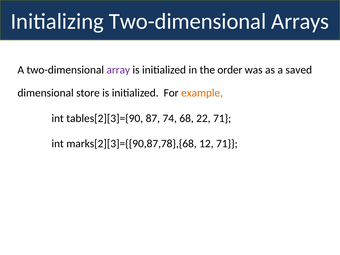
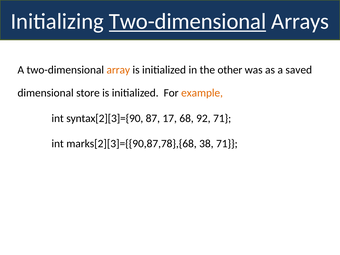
Two-dimensional at (188, 21) underline: none -> present
array colour: purple -> orange
order: order -> other
tables[2][3]={90: tables[2][3]={90 -> syntax[2][3]={90
74: 74 -> 17
22: 22 -> 92
12: 12 -> 38
